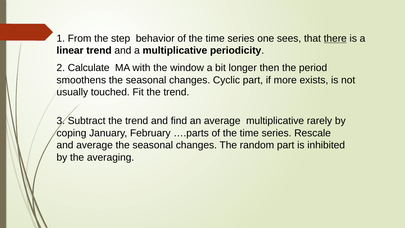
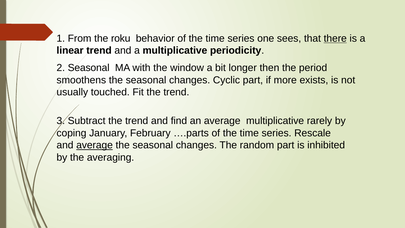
step: step -> roku
2 Calculate: Calculate -> Seasonal
average at (95, 145) underline: none -> present
